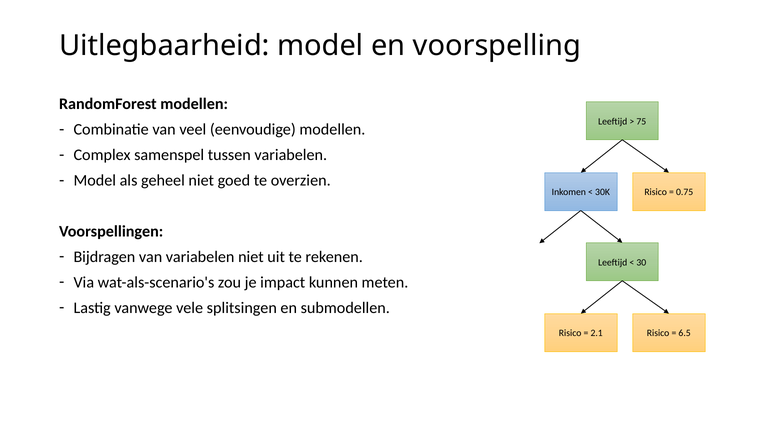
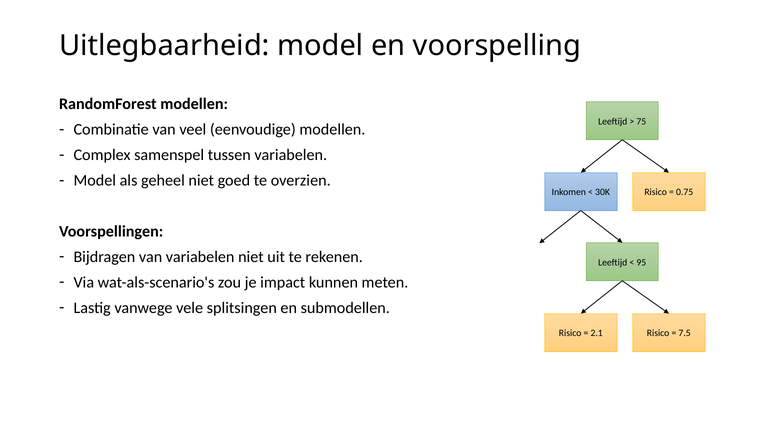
30: 30 -> 95
6.5: 6.5 -> 7.5
